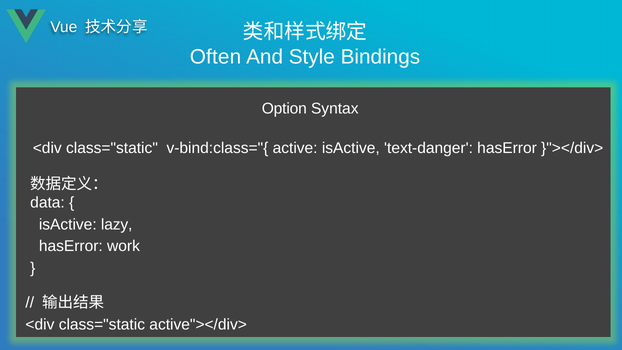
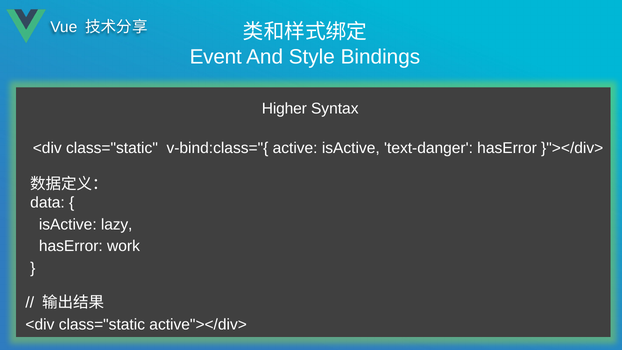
Often: Often -> Event
Option: Option -> Higher
